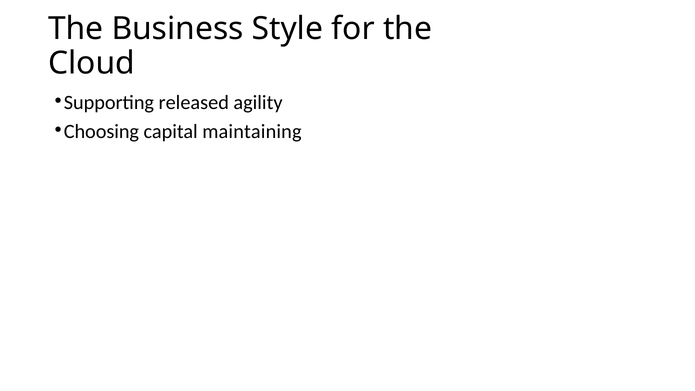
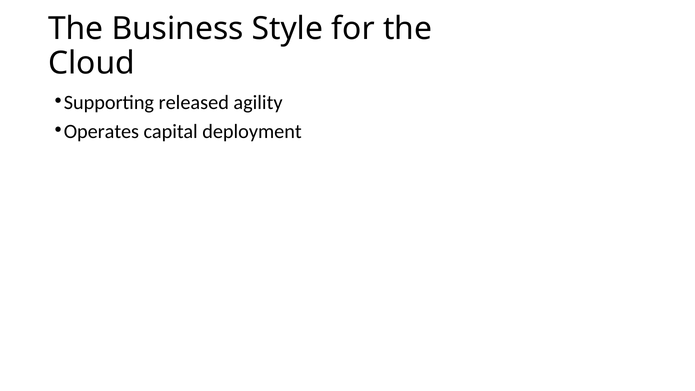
Choosing: Choosing -> Operates
maintaining: maintaining -> deployment
